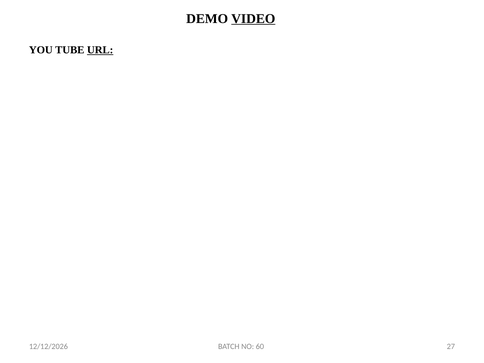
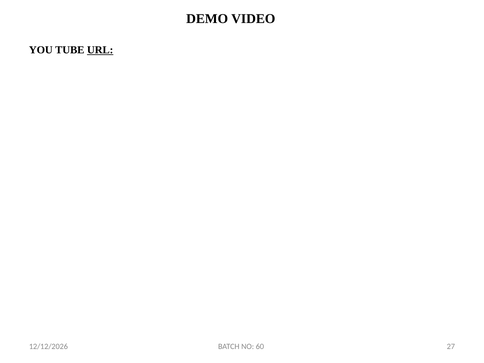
VIDEO underline: present -> none
